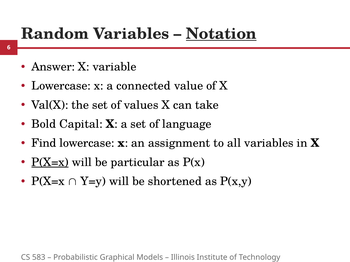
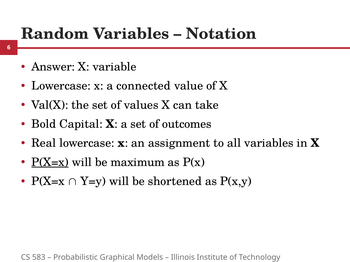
Notation underline: present -> none
language: language -> outcomes
Find: Find -> Real
particular: particular -> maximum
